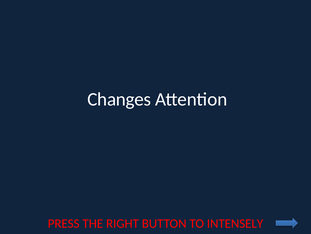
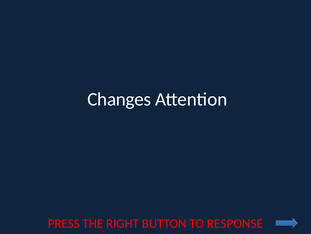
INTENSELY: INTENSELY -> RESPONSE
